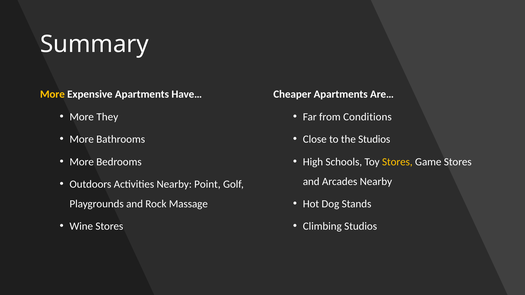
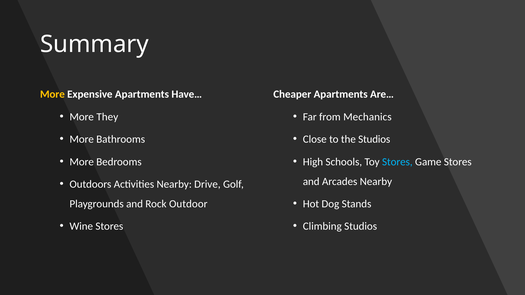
Conditions: Conditions -> Mechanics
Stores at (397, 162) colour: yellow -> light blue
Point: Point -> Drive
Massage: Massage -> Outdoor
